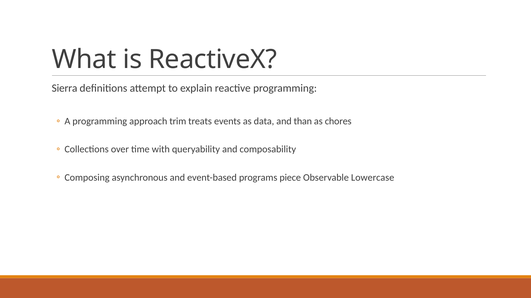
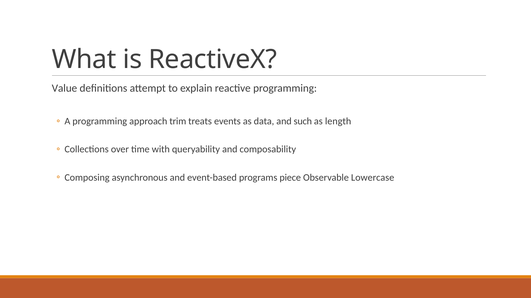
Sierra: Sierra -> Value
than: than -> such
chores: chores -> length
